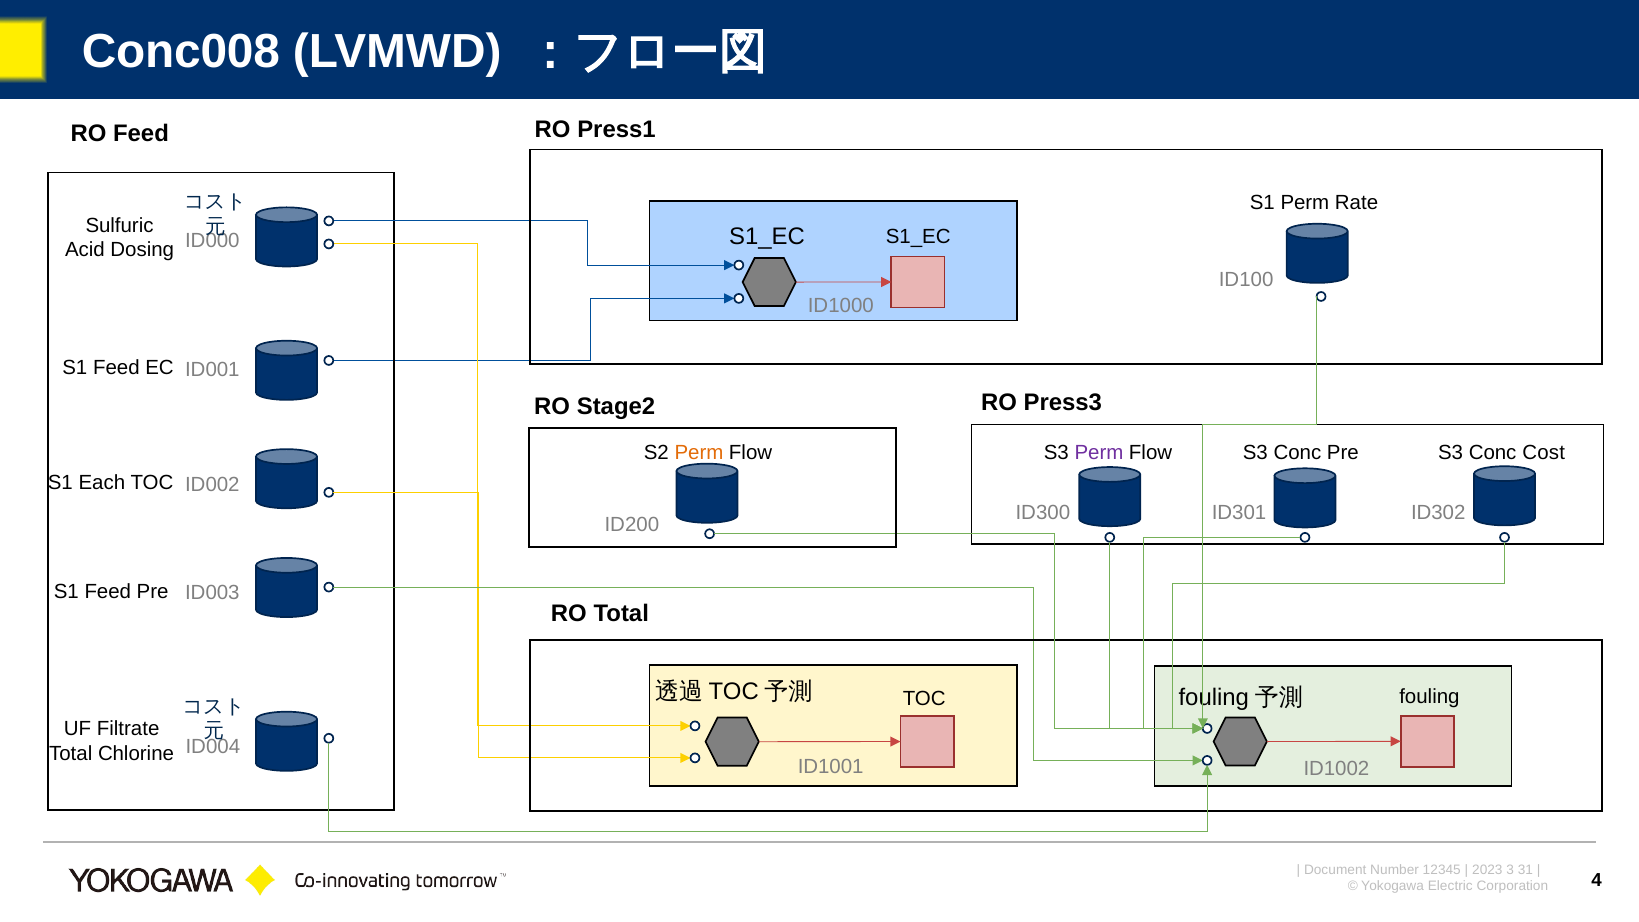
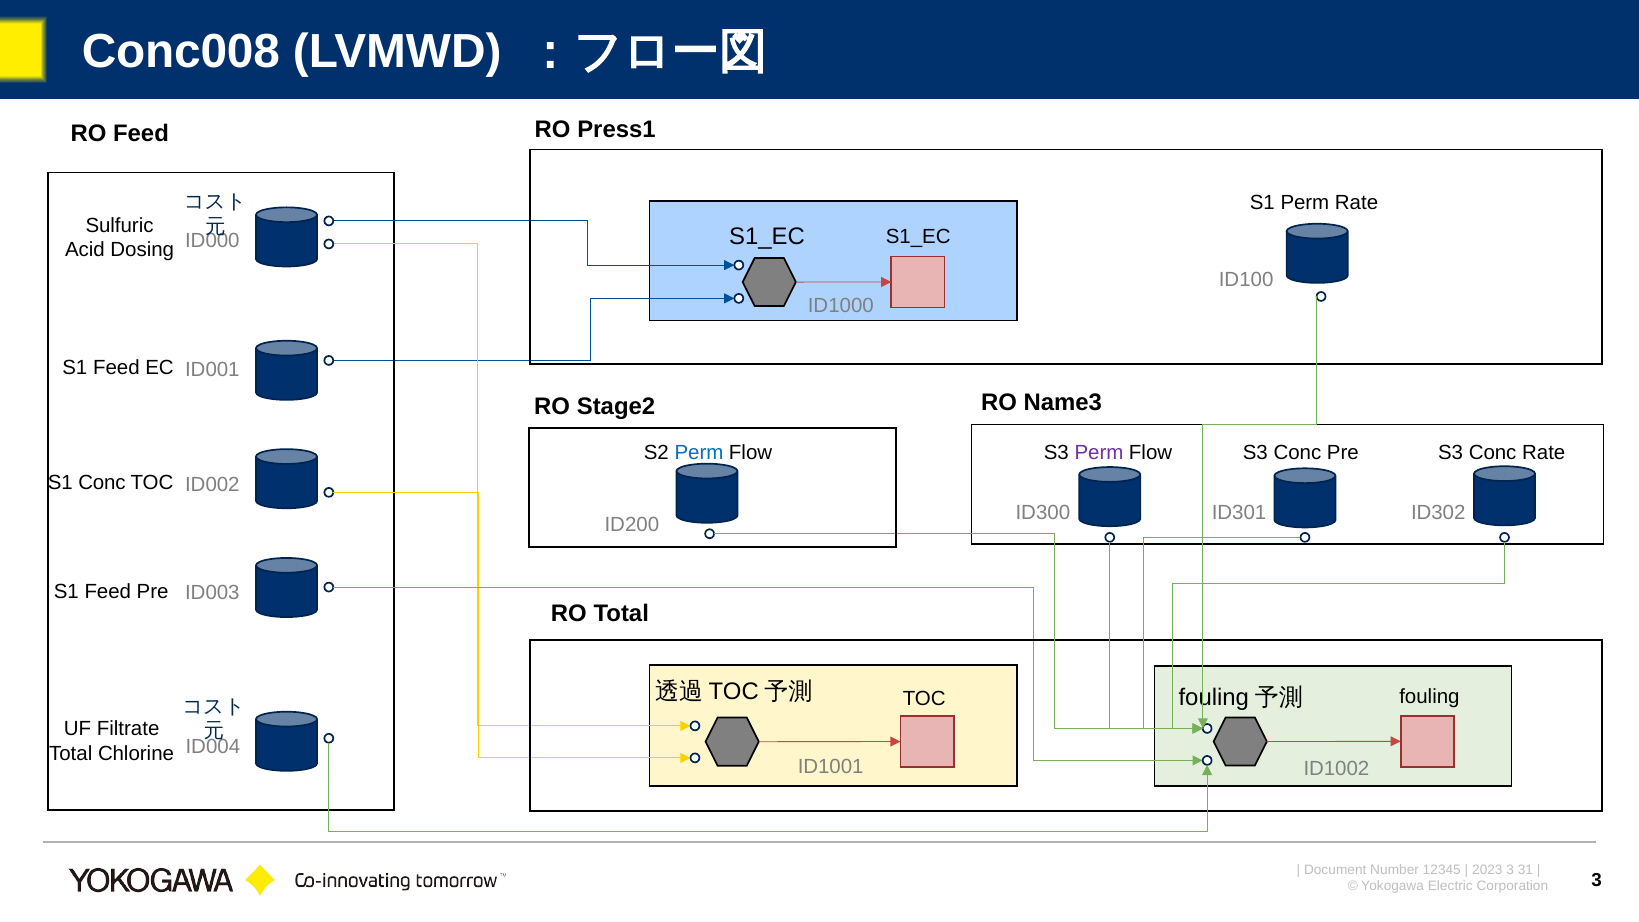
Press3: Press3 -> Name3
Perm at (699, 452) colour: orange -> blue
Conc Cost: Cost -> Rate
S1 Each: Each -> Conc
4 at (1597, 880): 4 -> 3
